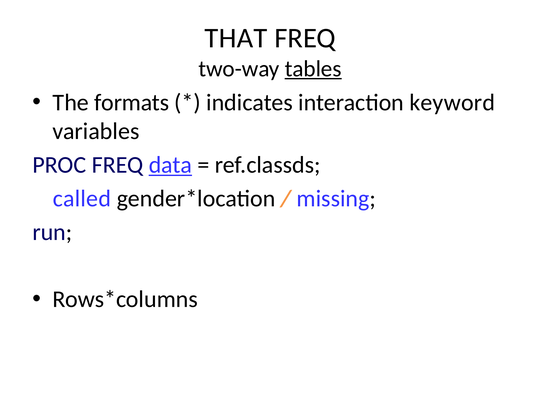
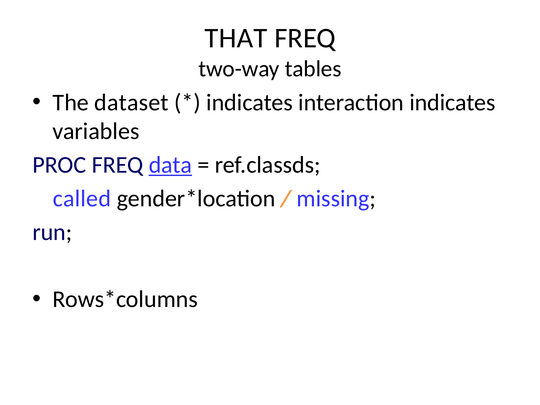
tables underline: present -> none
formats: formats -> dataset
interaction keyword: keyword -> indicates
